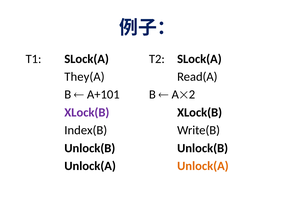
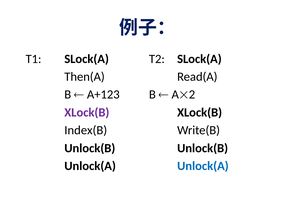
They(A: They(A -> Then(A
A+101: A+101 -> A+123
Unlock(A at (203, 166) colour: orange -> blue
